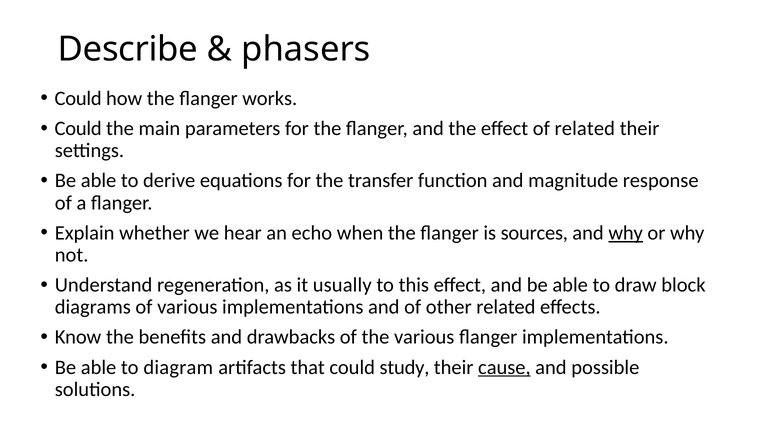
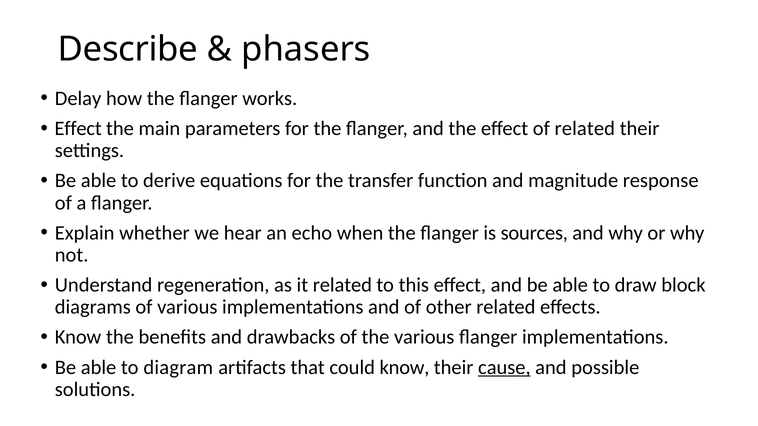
Could at (78, 99): Could -> Delay
Could at (78, 129): Could -> Effect
why at (626, 233) underline: present -> none
it usually: usually -> related
could study: study -> know
